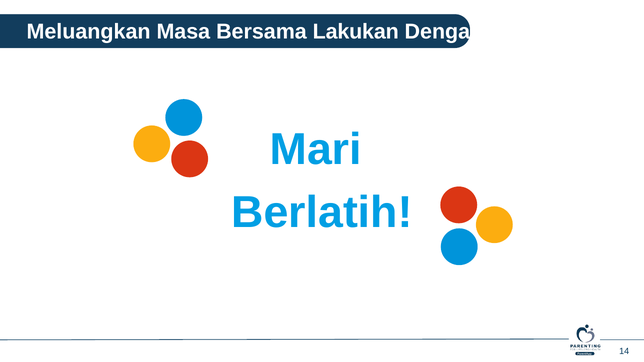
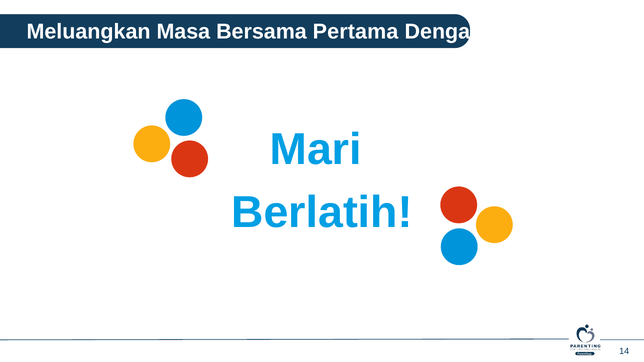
Lakukan: Lakukan -> Pertama
